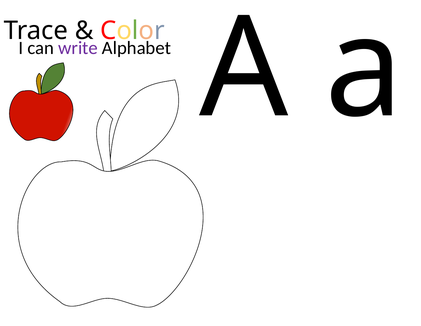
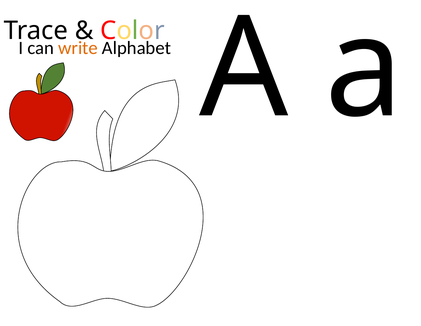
write colour: purple -> orange
